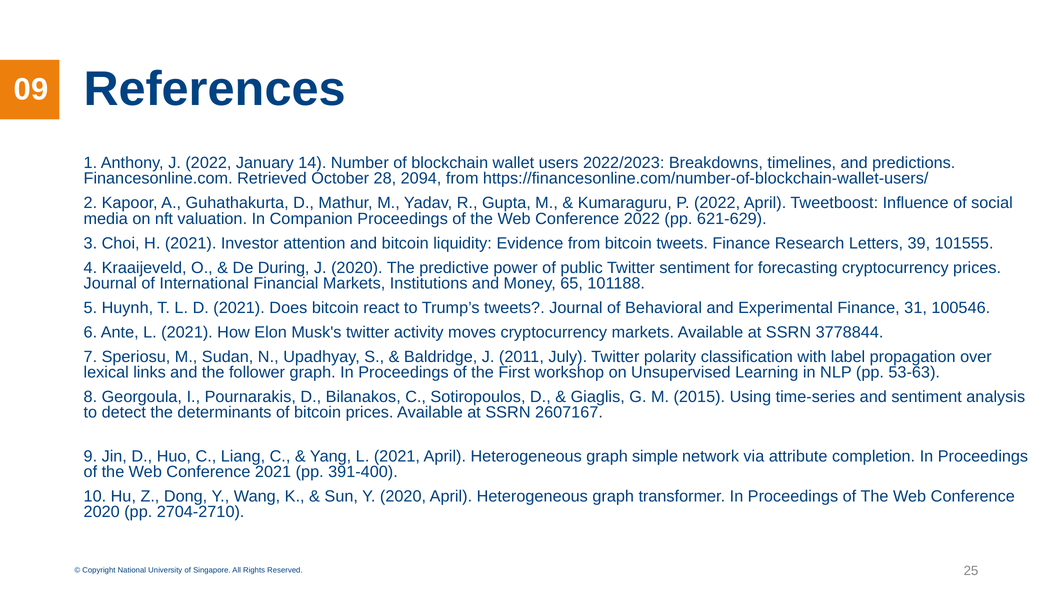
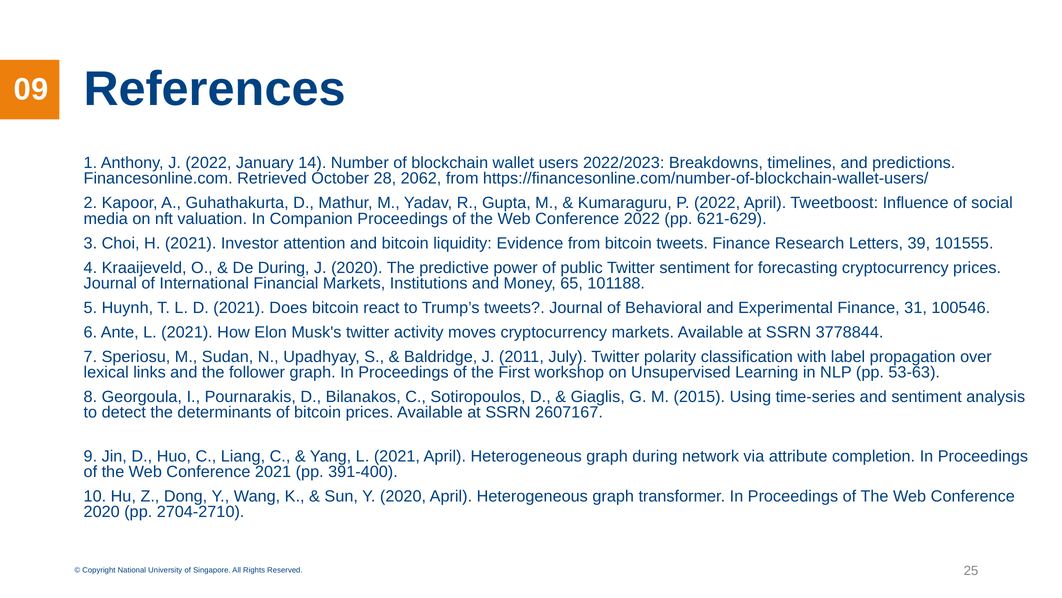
2094: 2094 -> 2062
graph simple: simple -> during
